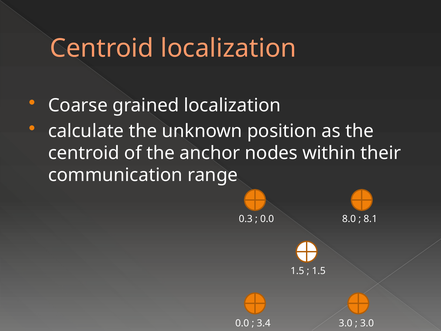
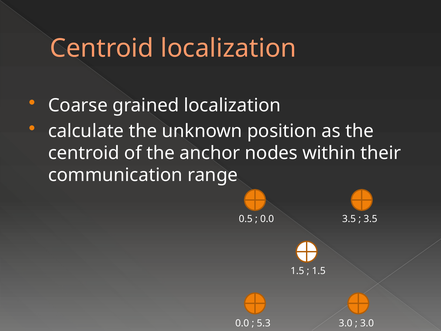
0.3: 0.3 -> 0.5
0.0 8.0: 8.0 -> 3.5
8.1 at (370, 219): 8.1 -> 3.5
3.4: 3.4 -> 5.3
